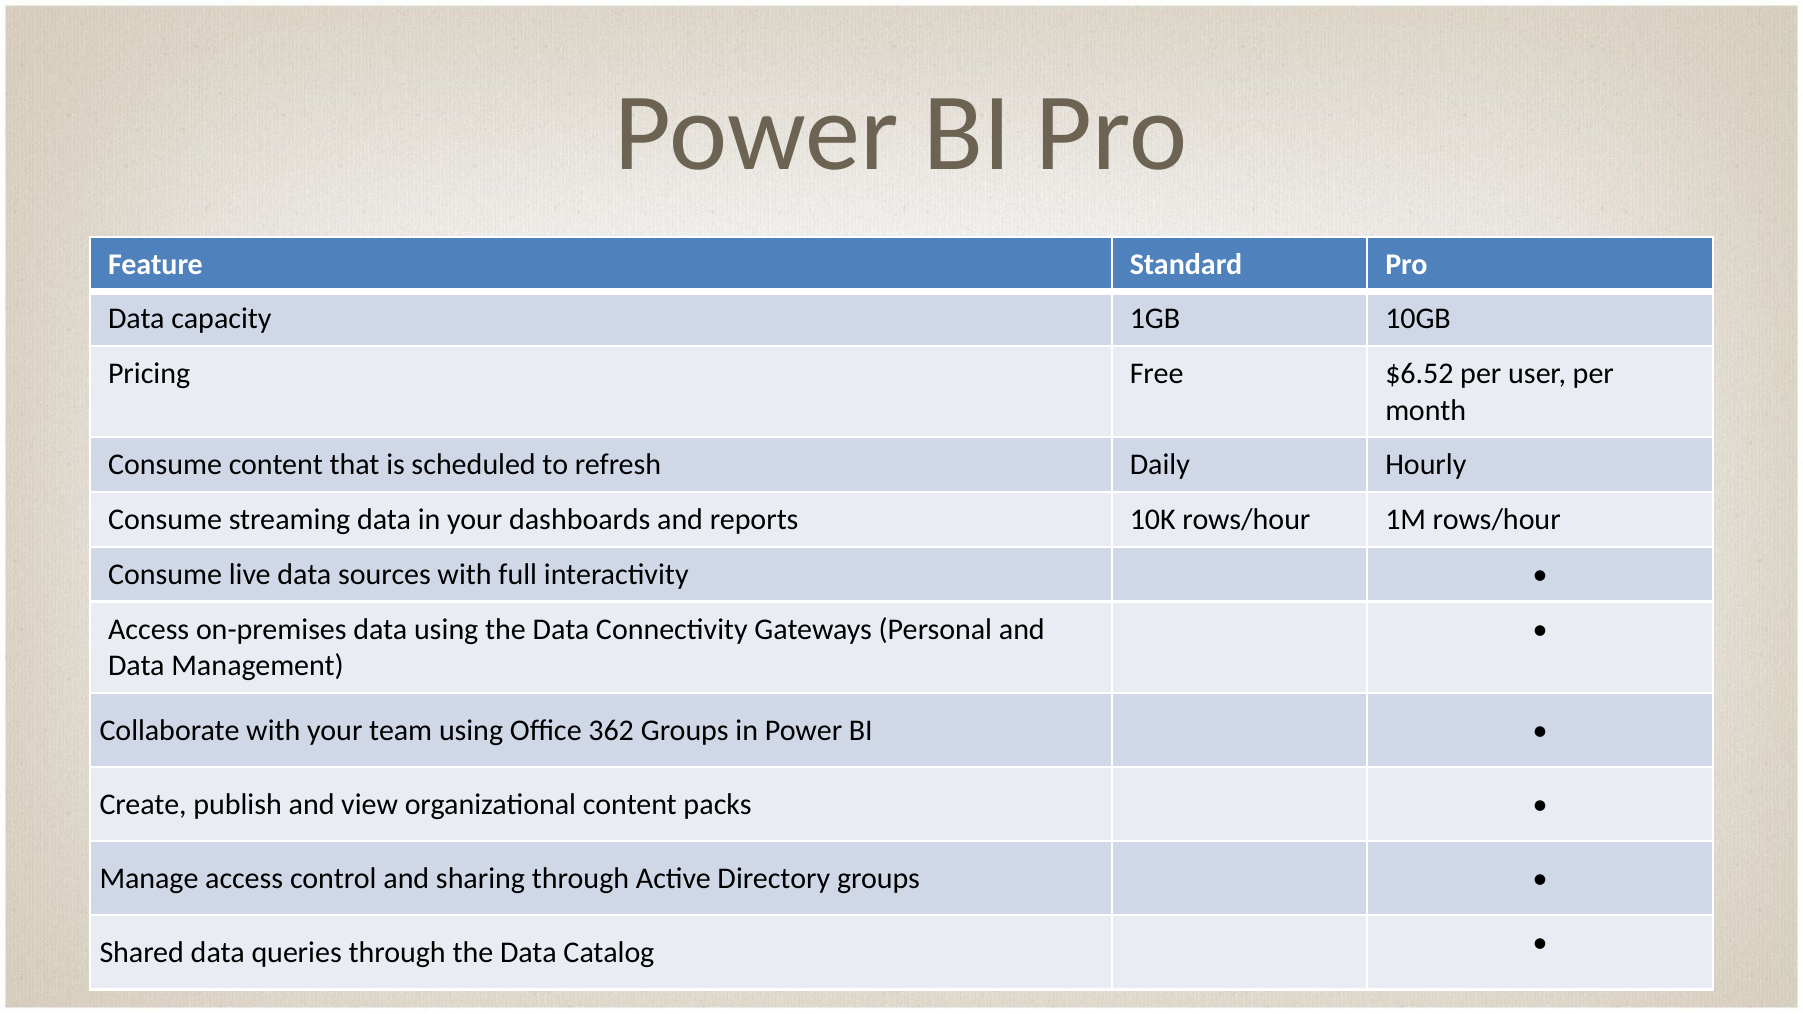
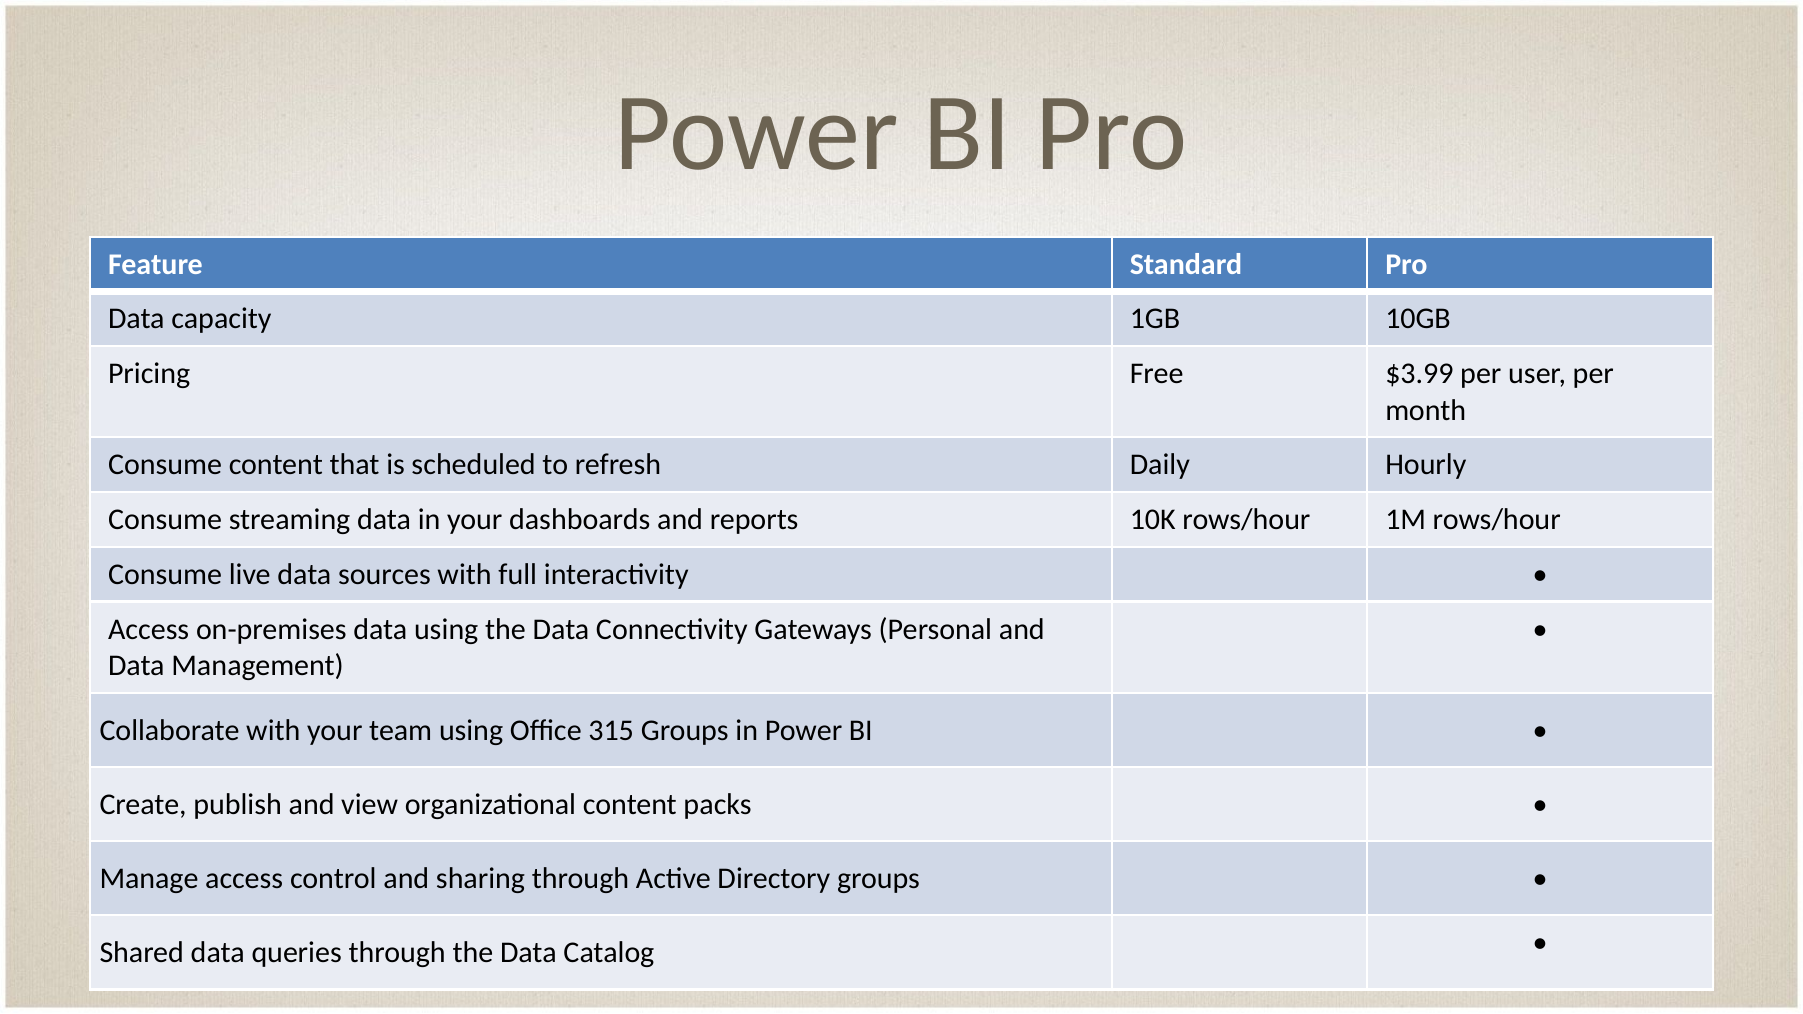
$6.52: $6.52 -> $3.99
362: 362 -> 315
